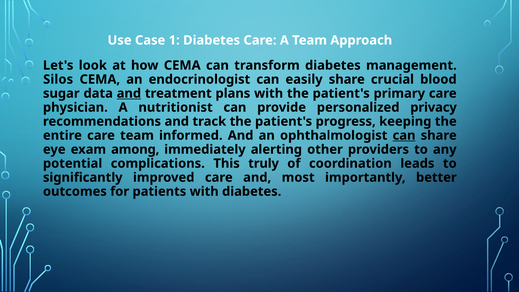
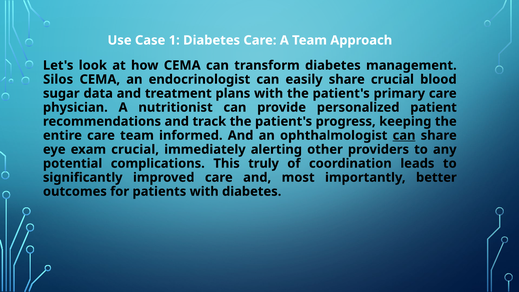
and at (129, 93) underline: present -> none
privacy: privacy -> patient
exam among: among -> crucial
